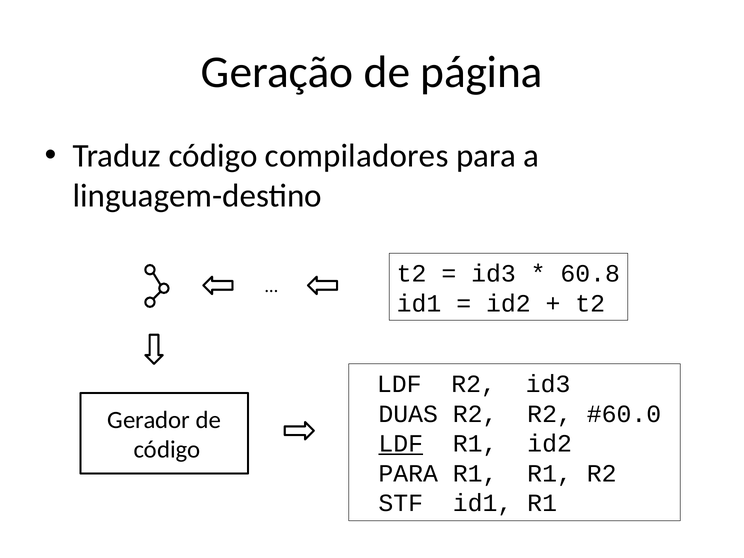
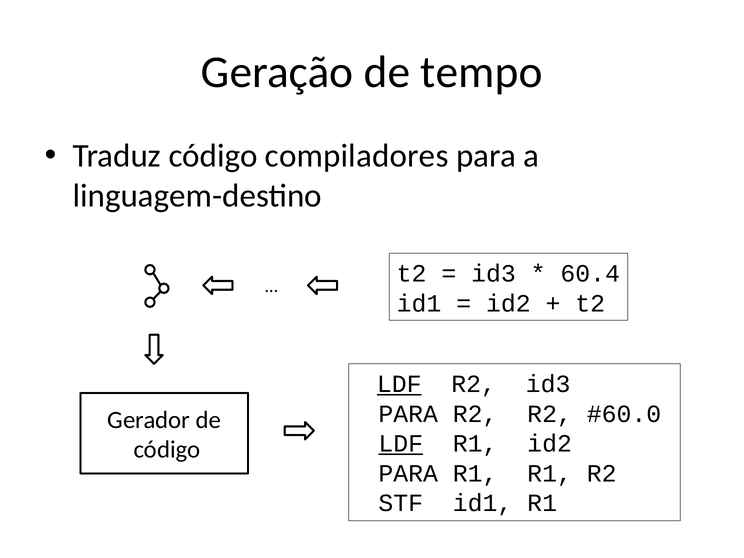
página: página -> tempo
60.8: 60.8 -> 60.4
LDF at (399, 384) underline: none -> present
DUAS at (408, 414): DUAS -> PARA
